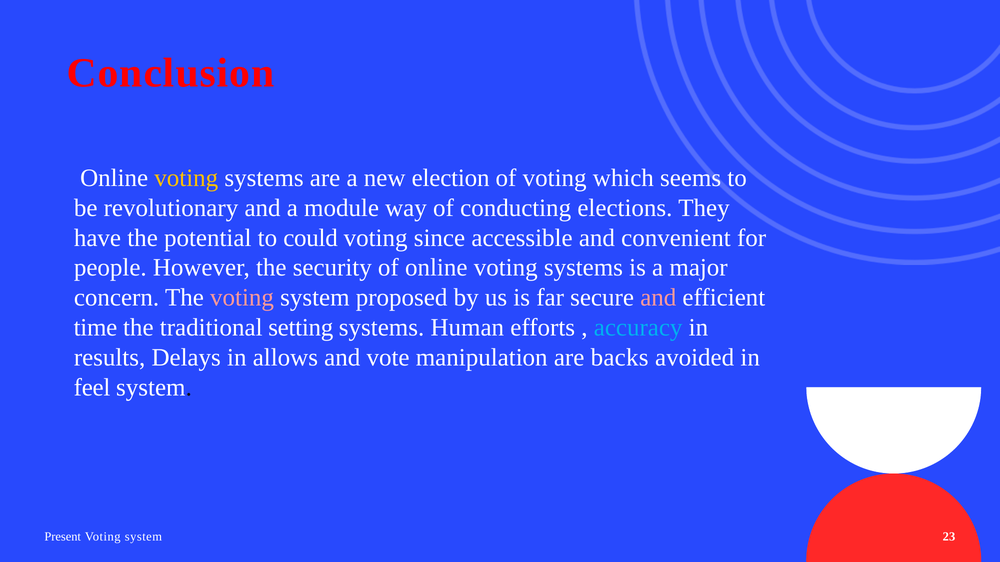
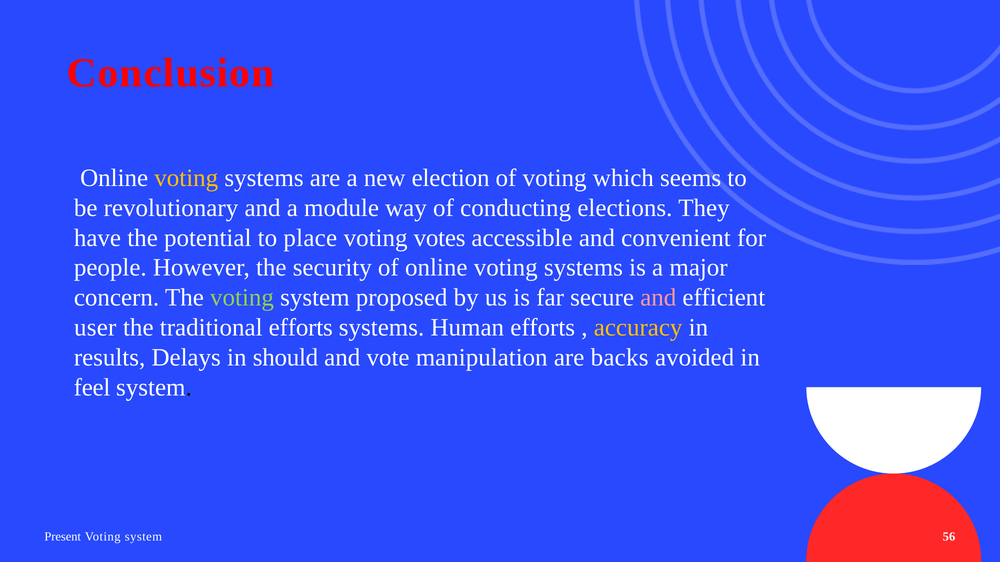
could: could -> place
since: since -> votes
voting at (242, 298) colour: pink -> light green
time: time -> user
traditional setting: setting -> efforts
accuracy colour: light blue -> yellow
allows: allows -> should
23: 23 -> 56
